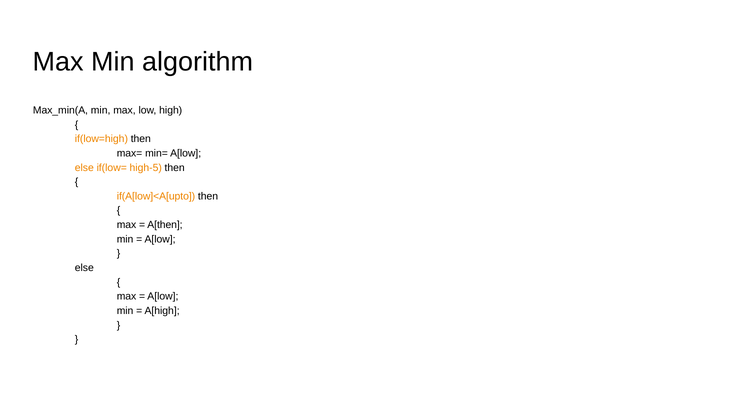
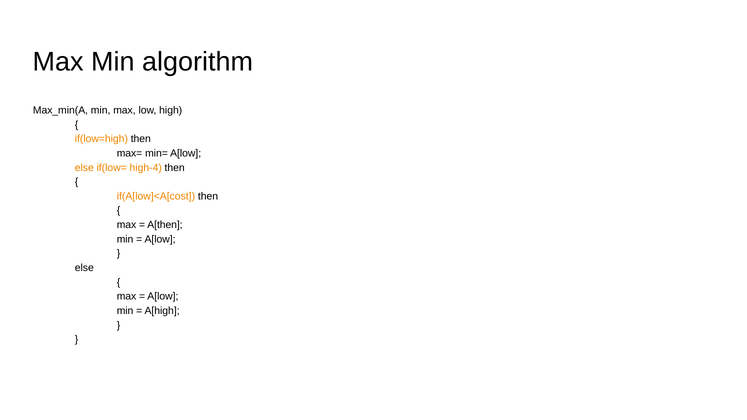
high-5: high-5 -> high-4
if(A[low]<A[upto: if(A[low]<A[upto -> if(A[low]<A[cost
